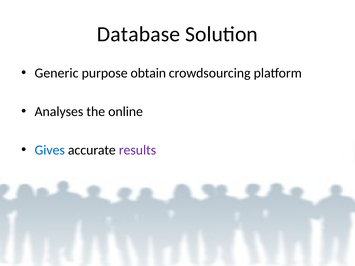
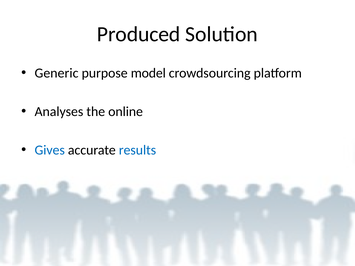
Database: Database -> Produced
obtain: obtain -> model
results colour: purple -> blue
